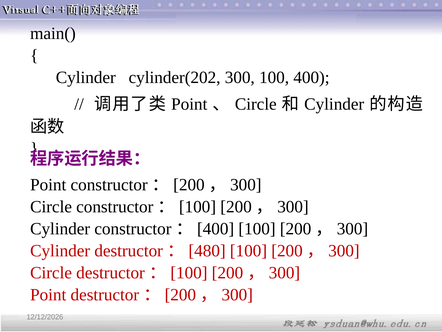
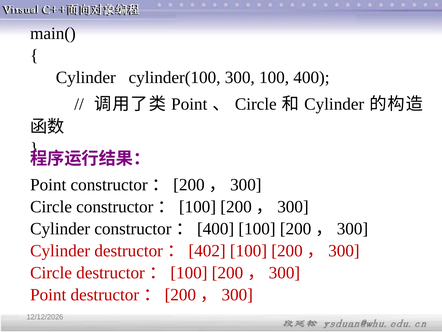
cylinder(202: cylinder(202 -> cylinder(100
480: 480 -> 402
